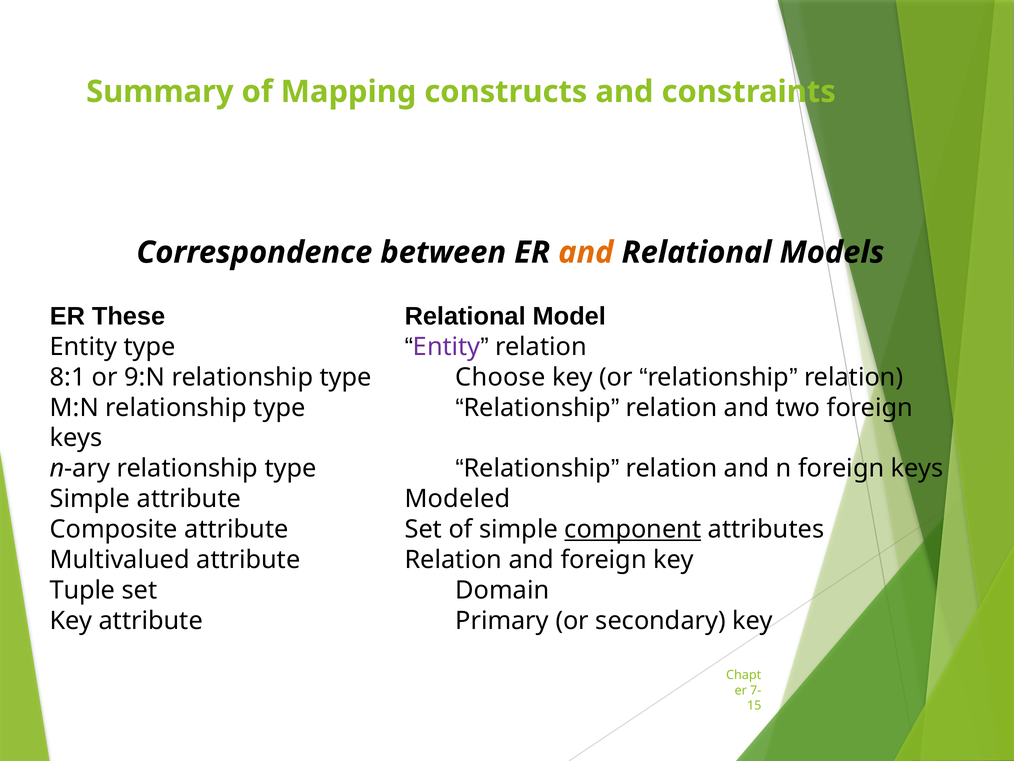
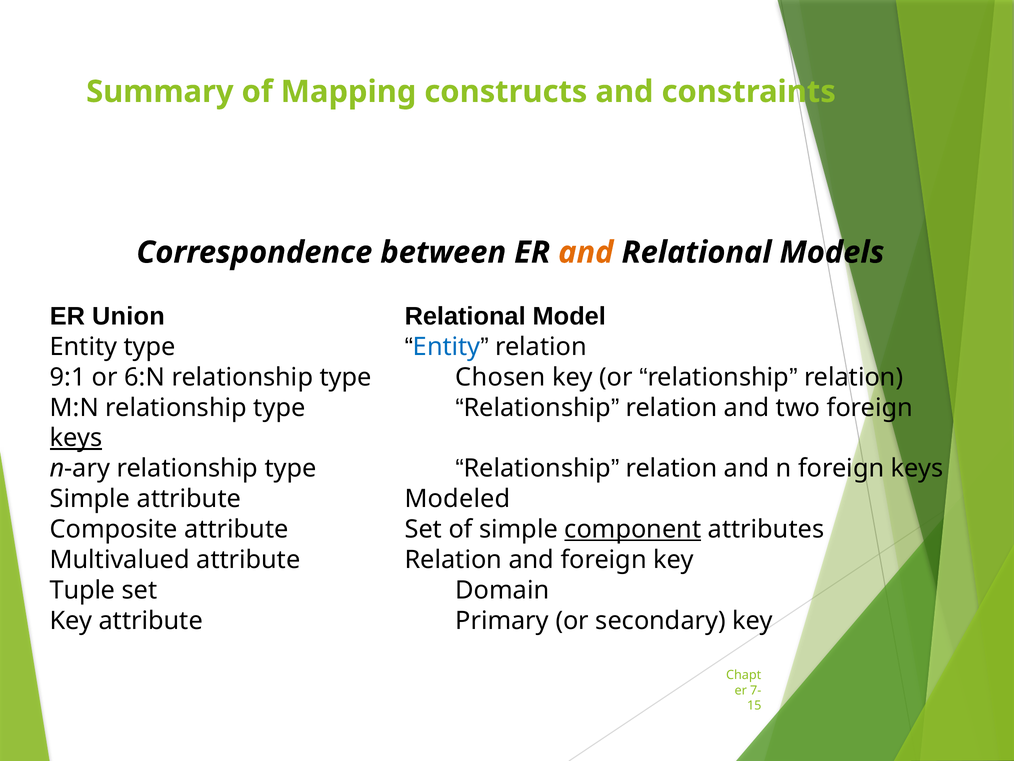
These: These -> Union
Entity at (447, 347) colour: purple -> blue
8:1: 8:1 -> 9:1
9:N: 9:N -> 6:N
Choose: Choose -> Chosen
keys at (76, 438) underline: none -> present
